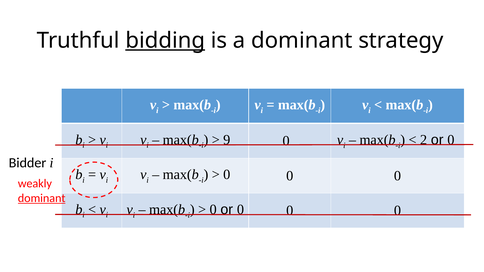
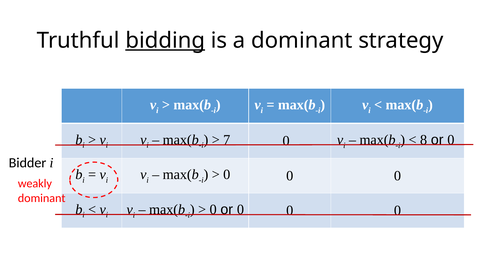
9: 9 -> 7
2: 2 -> 8
dominant at (42, 198) underline: present -> none
